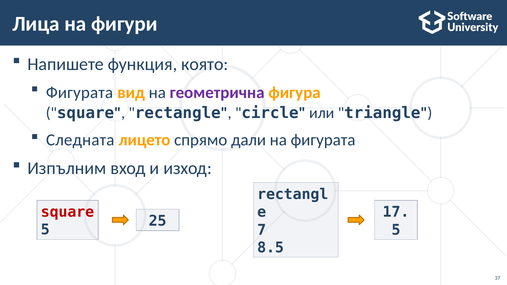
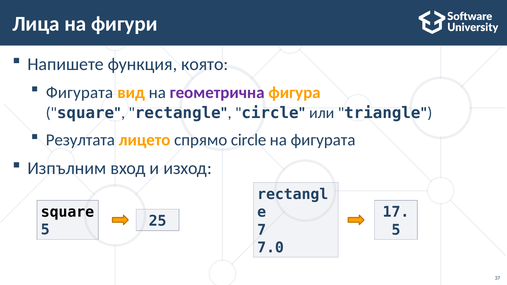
Следната: Следната -> Резултата
спрямо дали: дали -> circle
square at (67, 212) colour: red -> black
8.5: 8.5 -> 7.0
